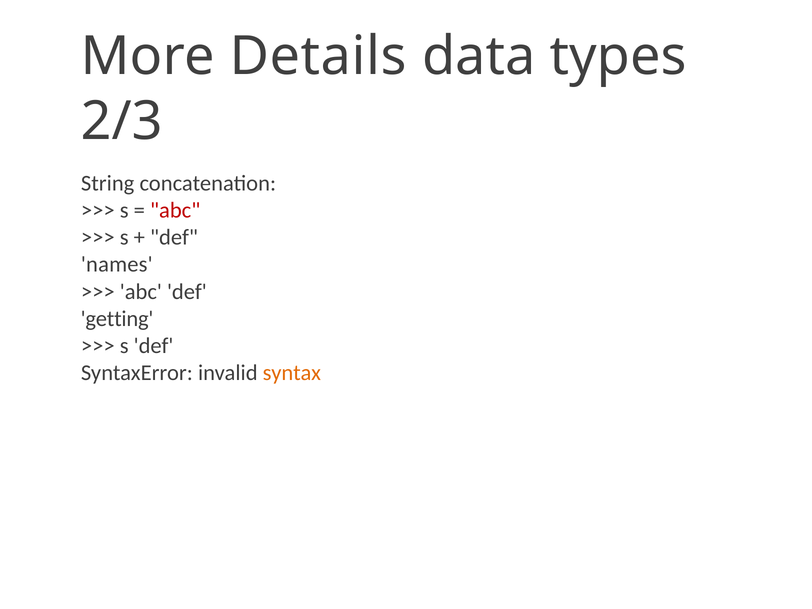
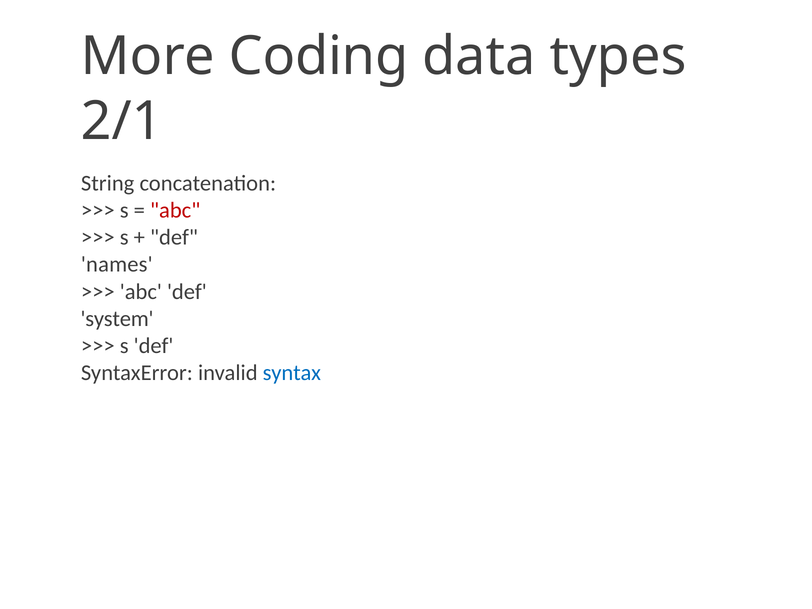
Details: Details -> Coding
2/3: 2/3 -> 2/1
getting: getting -> system
syntax colour: orange -> blue
